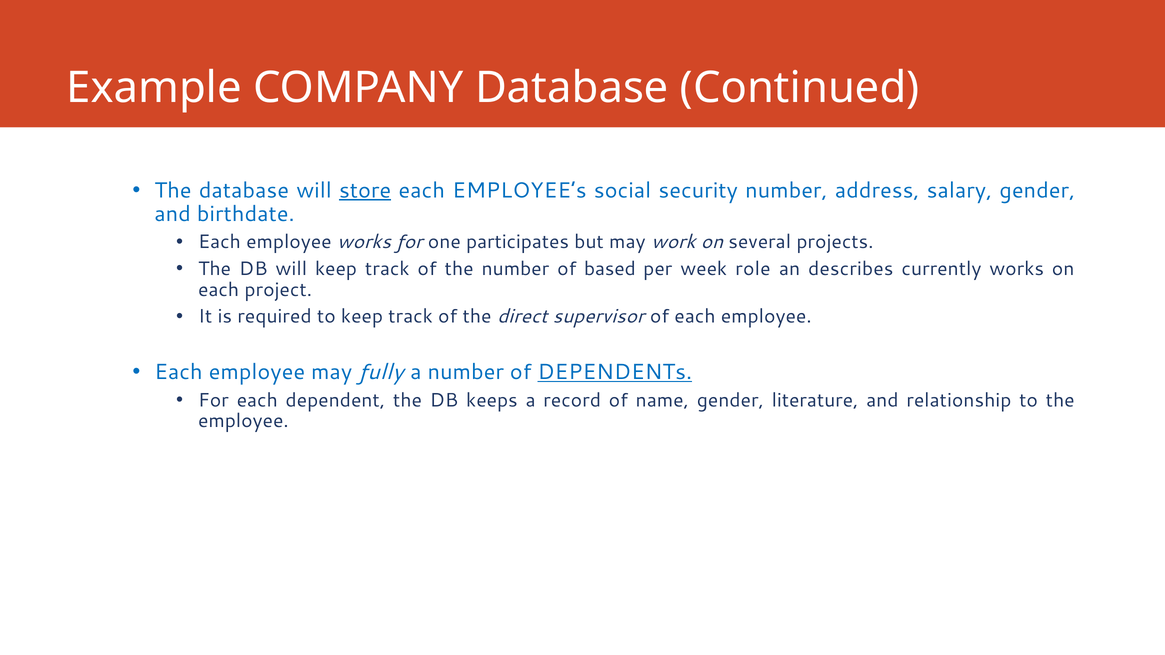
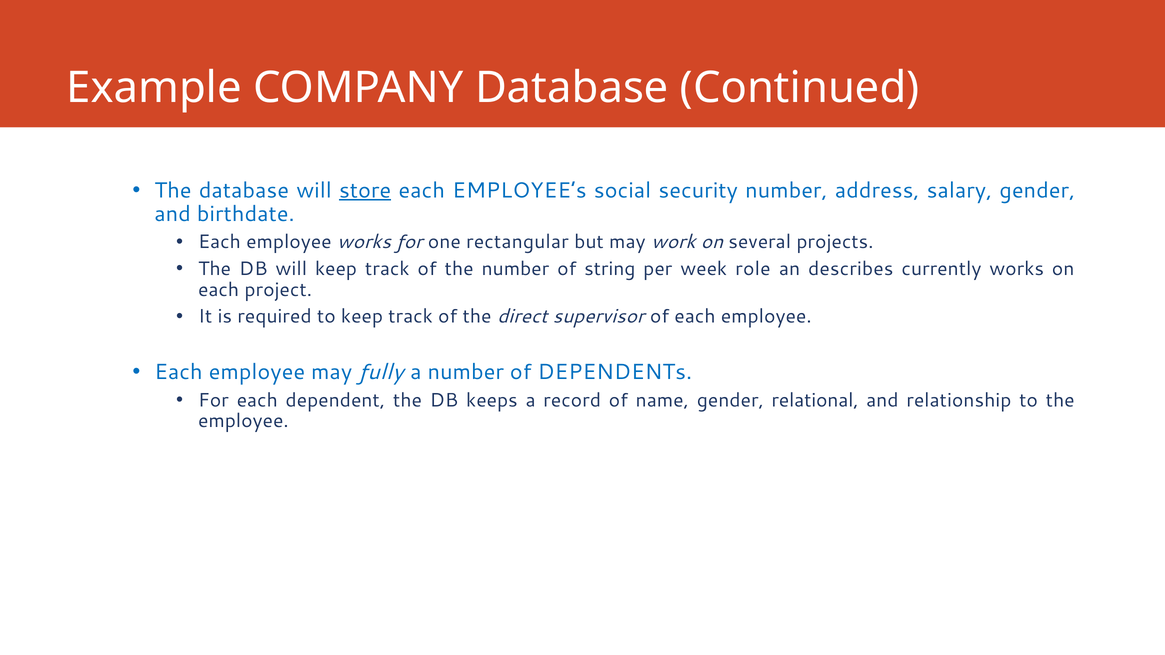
participates: participates -> rectangular
based: based -> string
DEPENDENTs underline: present -> none
literature: literature -> relational
